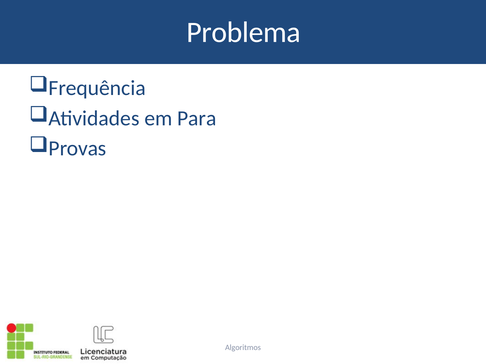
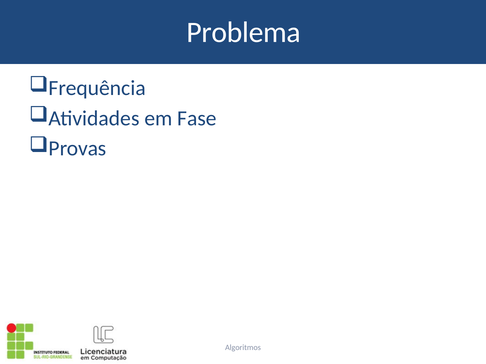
Para: Para -> Fase
